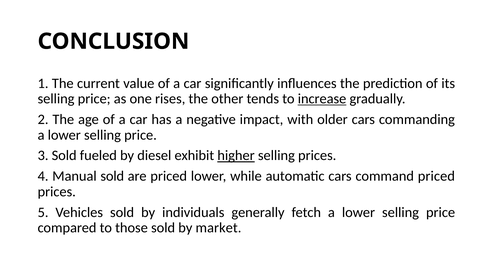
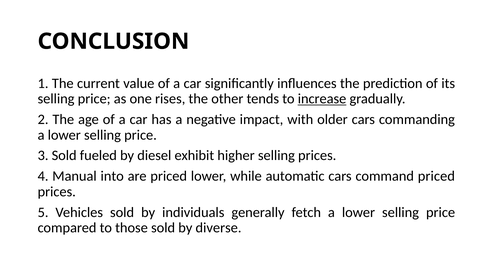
higher underline: present -> none
Manual sold: sold -> into
market: market -> diverse
